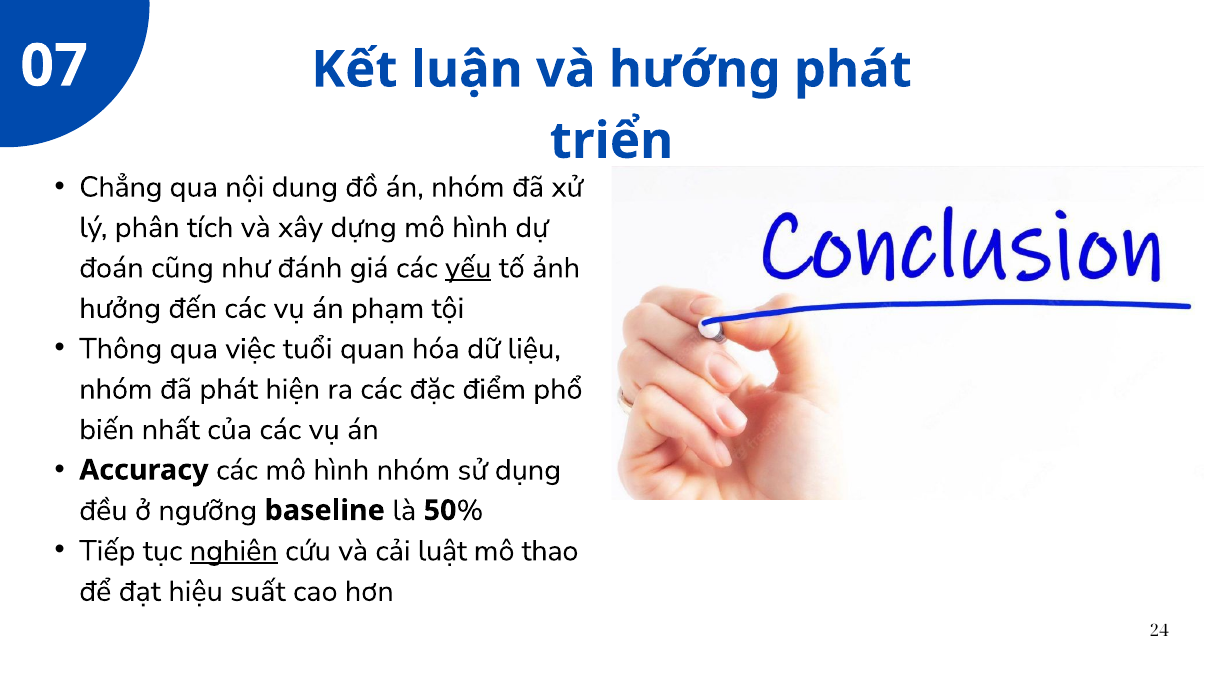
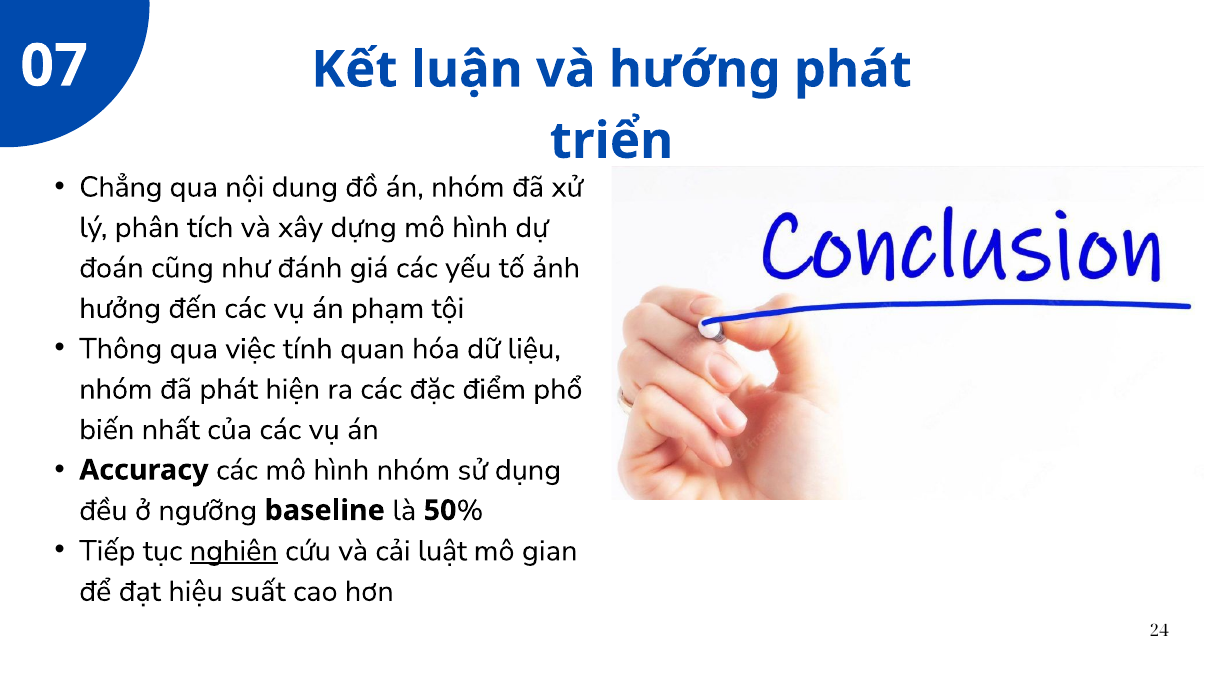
yếu underline: present -> none
tuổi: tuổi -> tính
thao: thao -> gian
